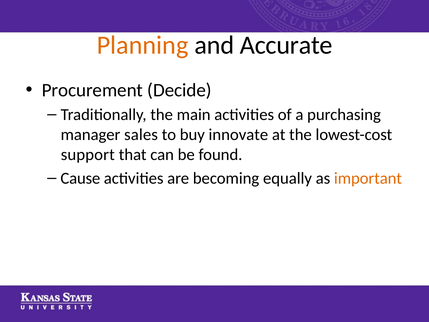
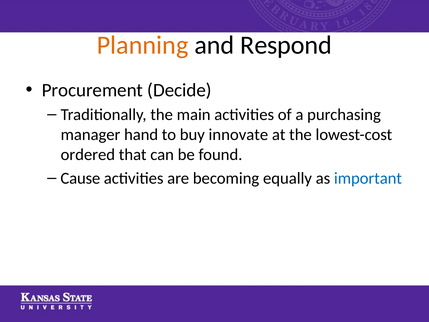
Accurate: Accurate -> Respond
sales: sales -> hand
support: support -> ordered
important colour: orange -> blue
